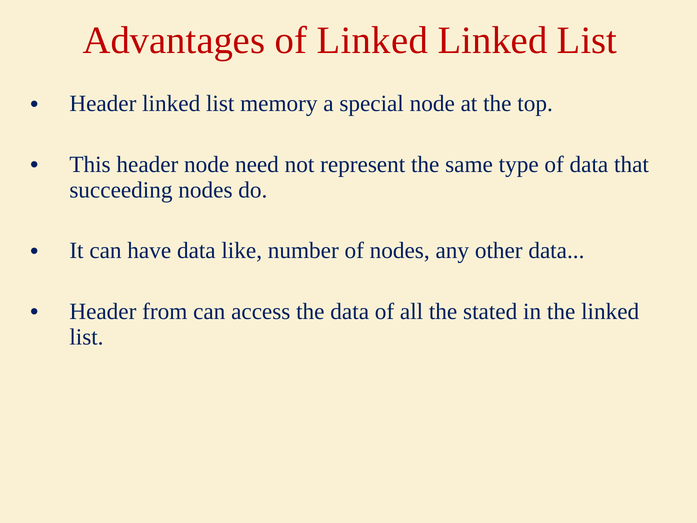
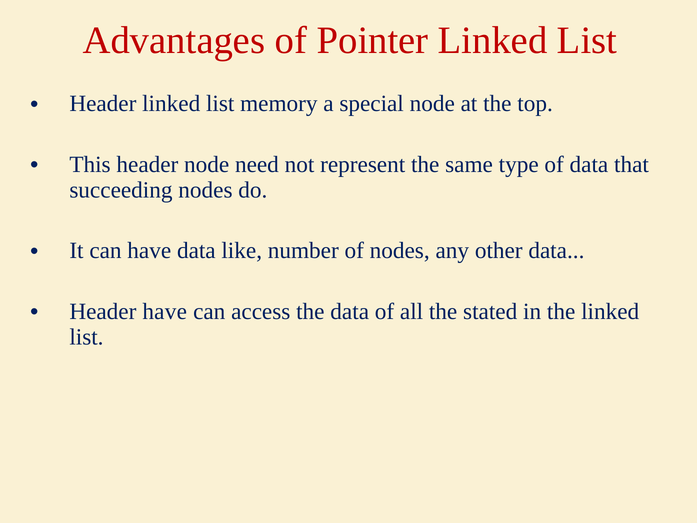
of Linked: Linked -> Pointer
Header from: from -> have
